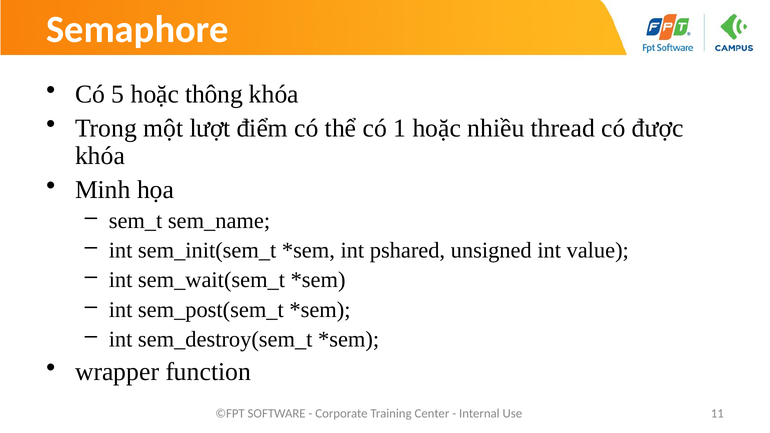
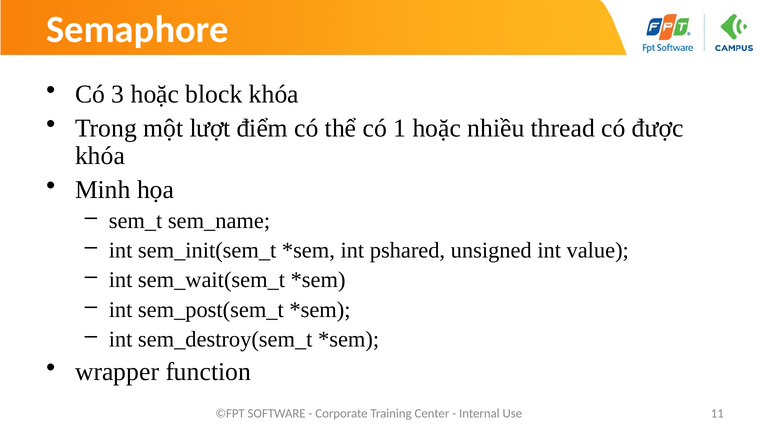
5: 5 -> 3
thông: thông -> block
